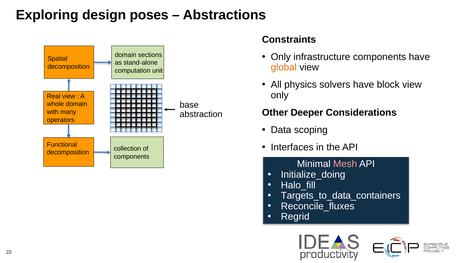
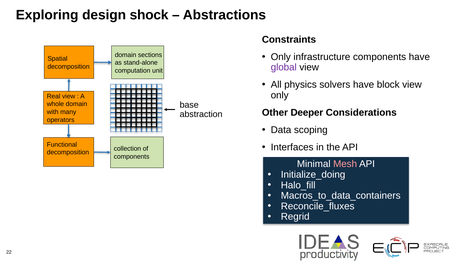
poses: poses -> shock
global colour: orange -> purple
Targets_to_data_containers: Targets_to_data_containers -> Macros_to_data_containers
